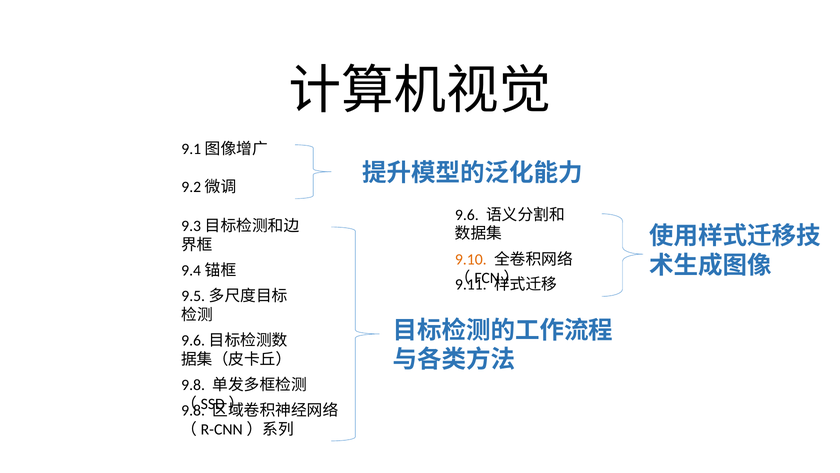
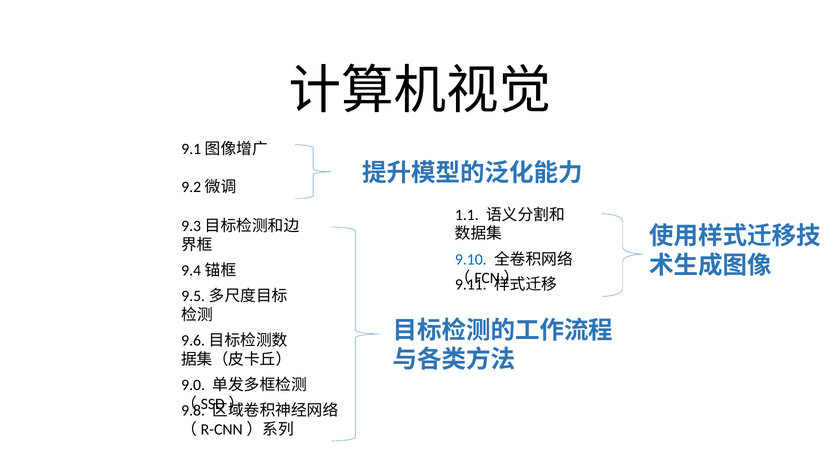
9.6: 9.6 -> 1.1
9.10 colour: orange -> blue
9.8 at (193, 385): 9.8 -> 9.0
